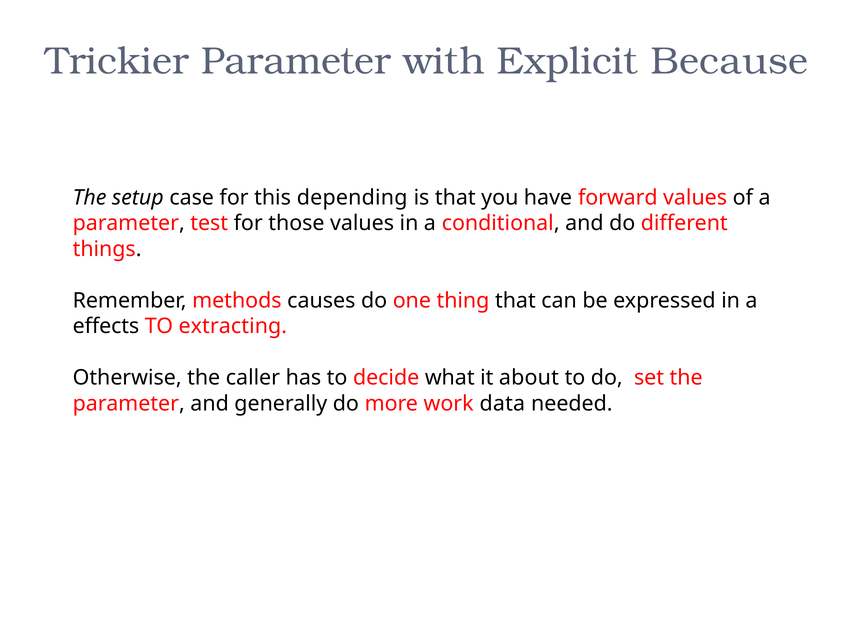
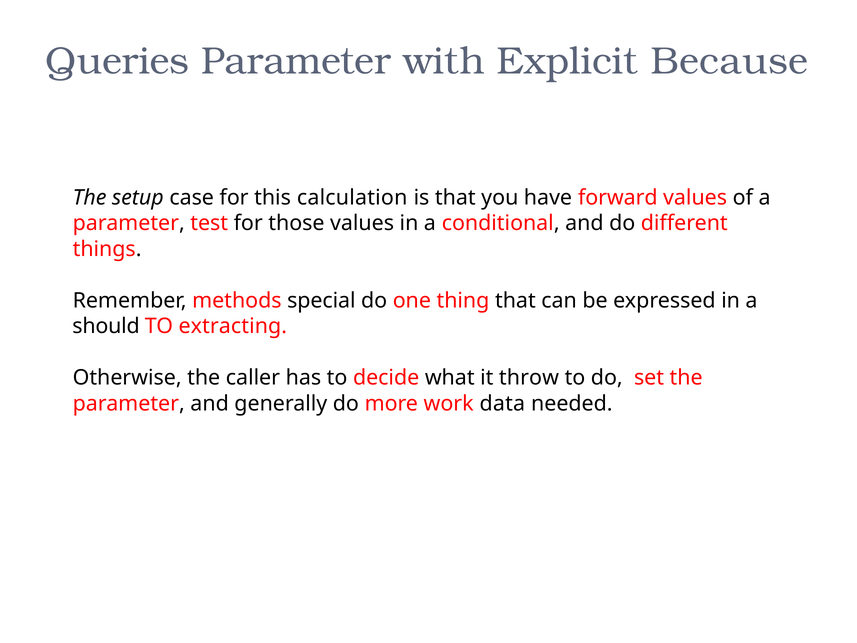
Trickier: Trickier -> Queries
depending: depending -> calculation
causes: causes -> special
effects: effects -> should
about: about -> throw
